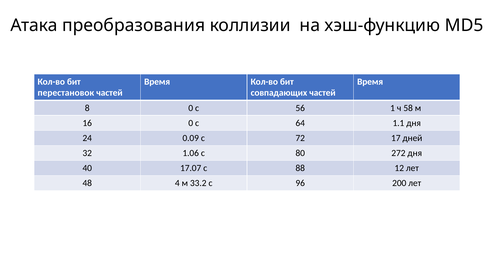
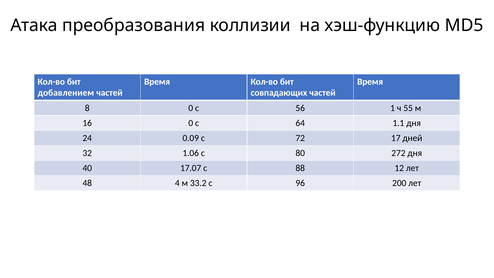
перестановок: перестановок -> добавлением
58: 58 -> 55
